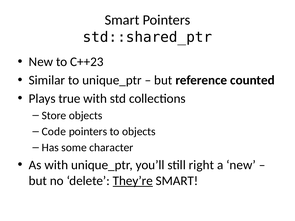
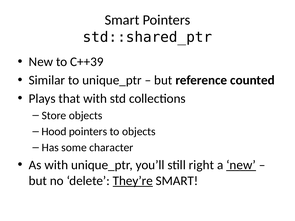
C++23: C++23 -> C++39
true: true -> that
Code: Code -> Hood
new at (241, 165) underline: none -> present
